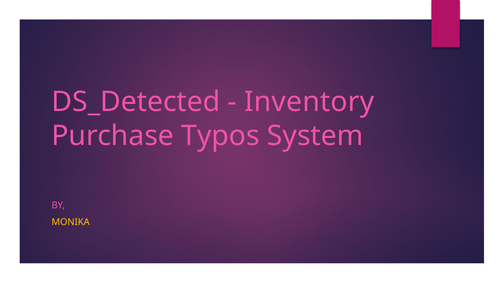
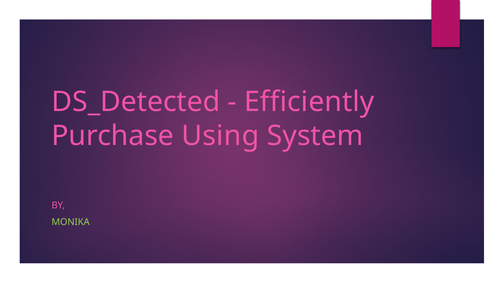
Inventory: Inventory -> Efficiently
Typos: Typos -> Using
MONIKA colour: yellow -> light green
